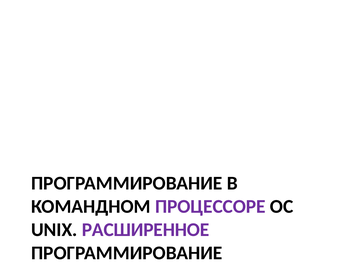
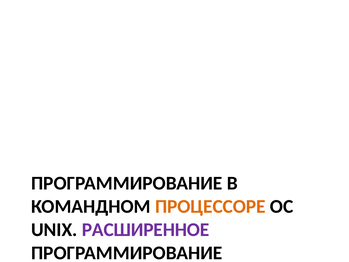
ПРОЦЕССОРЕ colour: purple -> orange
